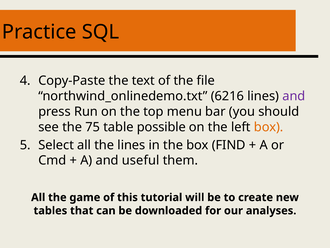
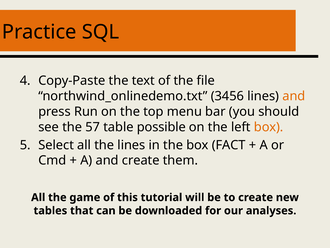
6216: 6216 -> 3456
and at (294, 96) colour: purple -> orange
75: 75 -> 57
FIND: FIND -> FACT
and useful: useful -> create
